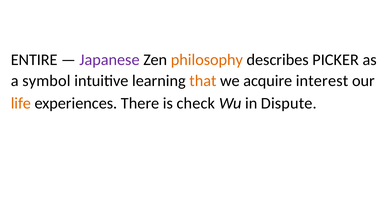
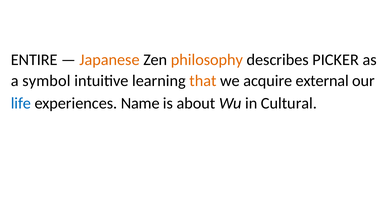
Japanese colour: purple -> orange
interest: interest -> external
life colour: orange -> blue
There: There -> Name
check: check -> about
Dispute: Dispute -> Cultural
